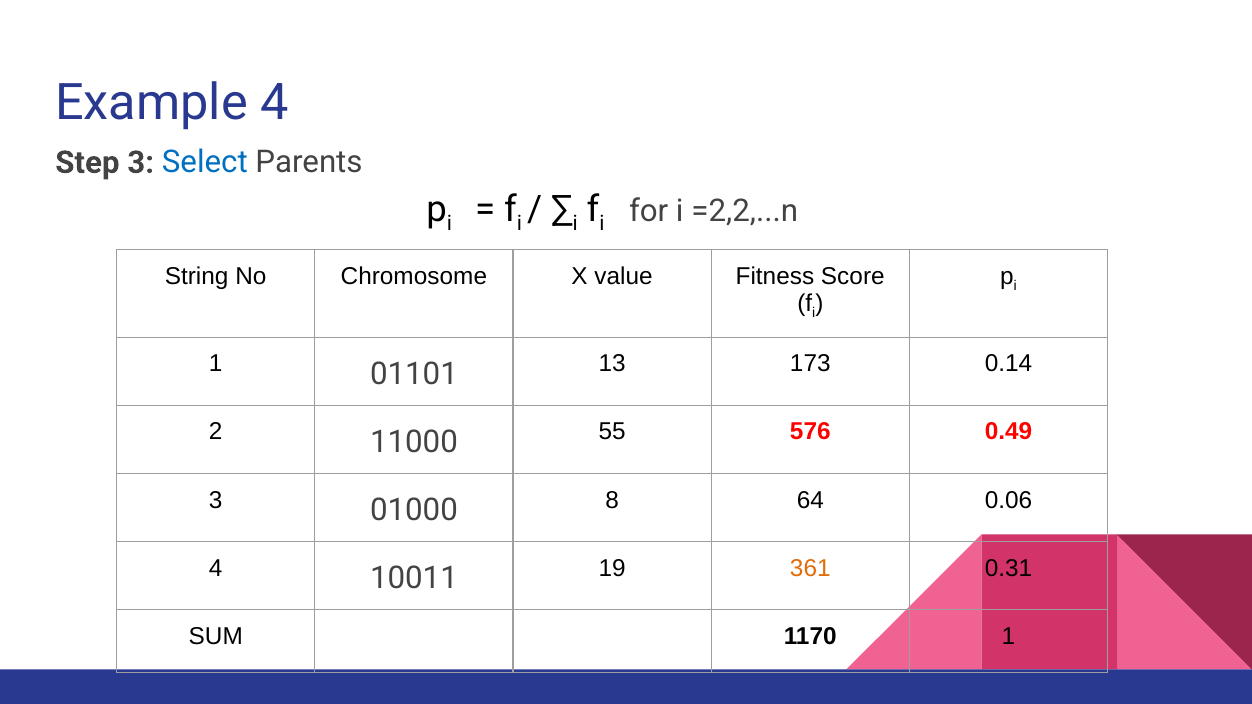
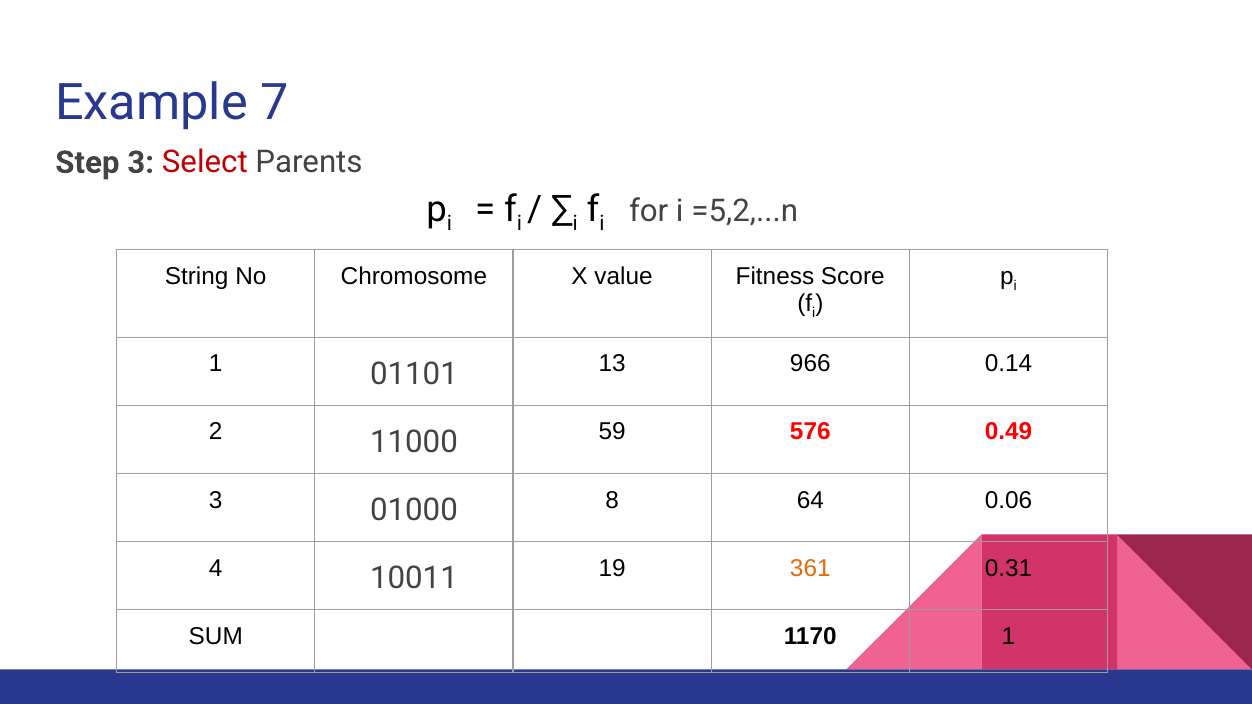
Example 4: 4 -> 7
Select colour: blue -> red
=2,2,...n: =2,2,...n -> =5,2,...n
173: 173 -> 966
55: 55 -> 59
